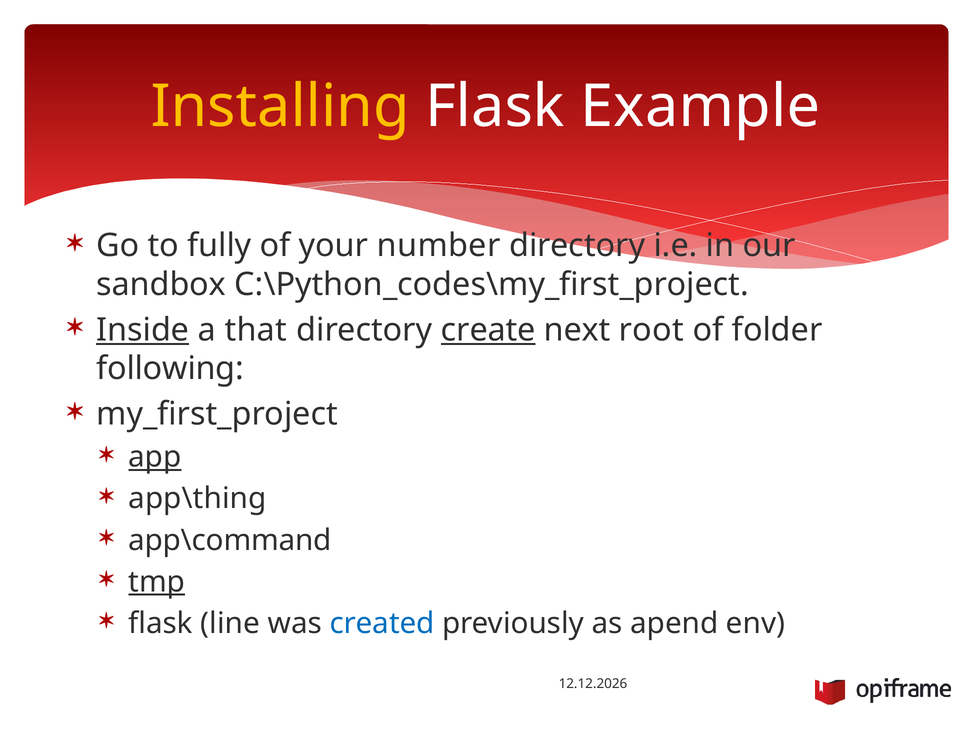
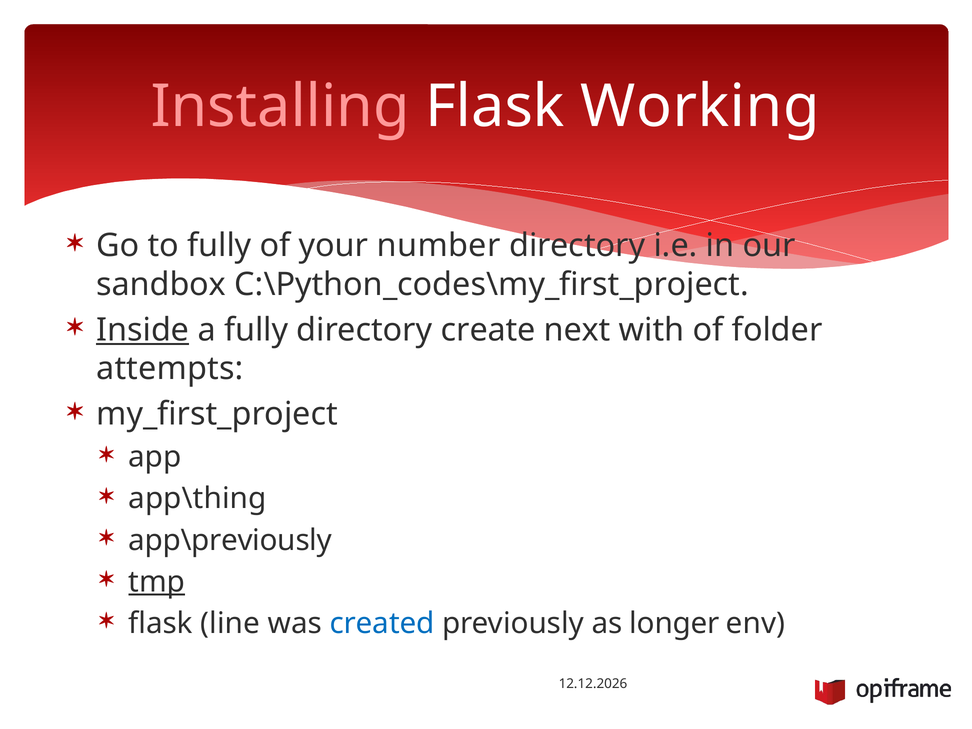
Installing colour: yellow -> pink
Example: Example -> Working
a that: that -> fully
create underline: present -> none
root: root -> with
following: following -> attempts
app underline: present -> none
app\command: app\command -> app\previously
apend: apend -> longer
